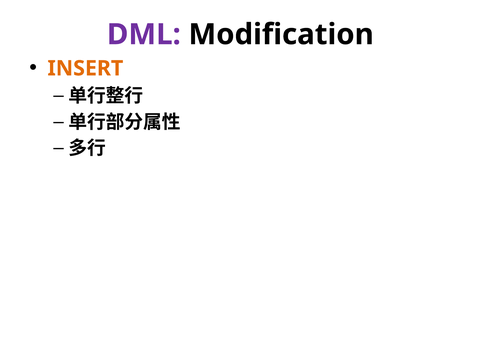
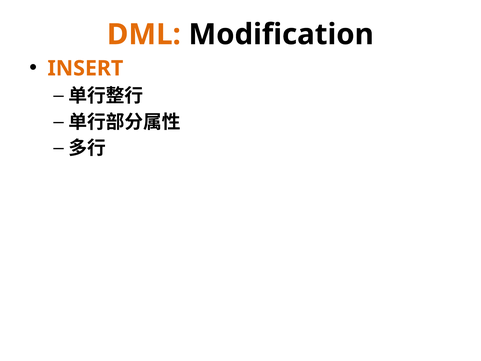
DML colour: purple -> orange
